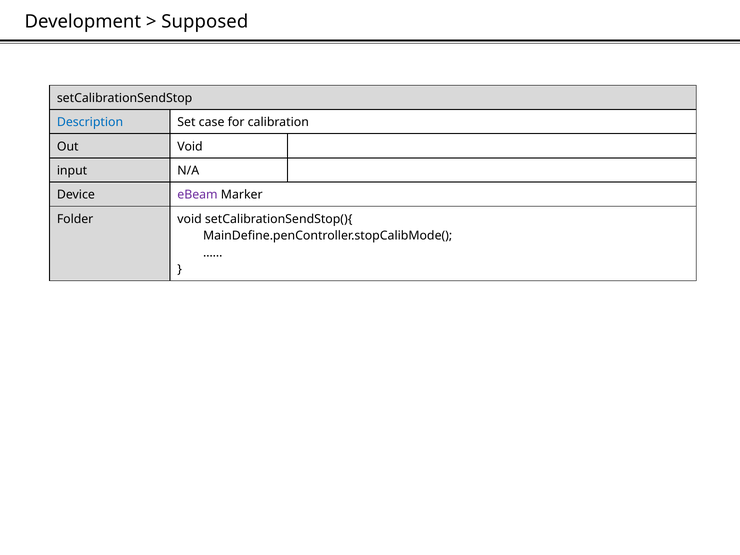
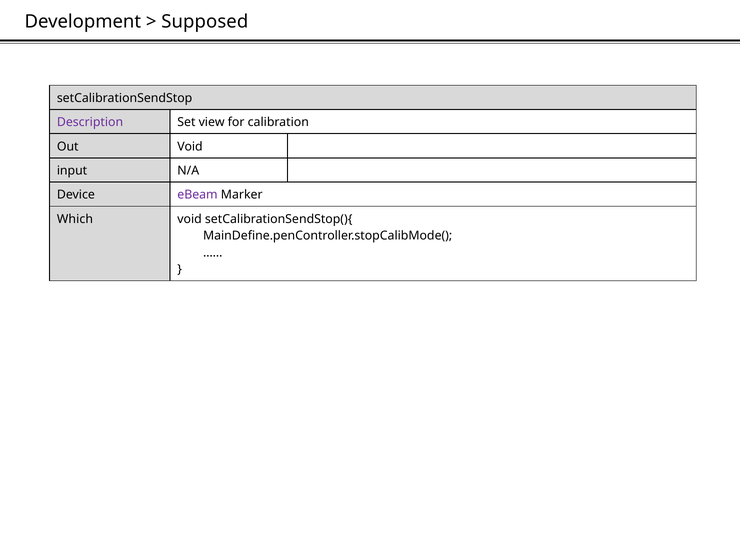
Description colour: blue -> purple
case: case -> view
Folder: Folder -> Which
